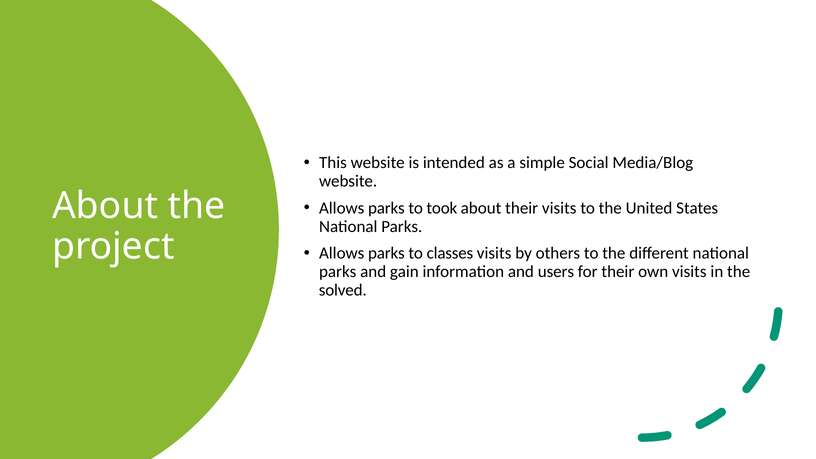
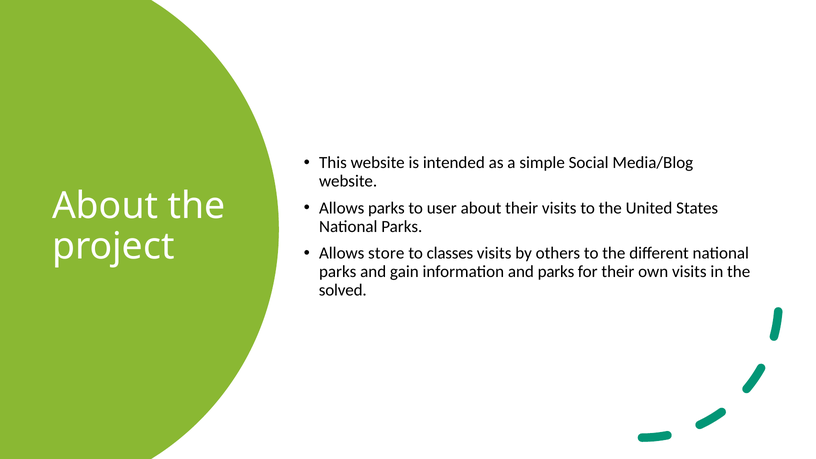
took: took -> user
parks at (386, 253): parks -> store
and users: users -> parks
